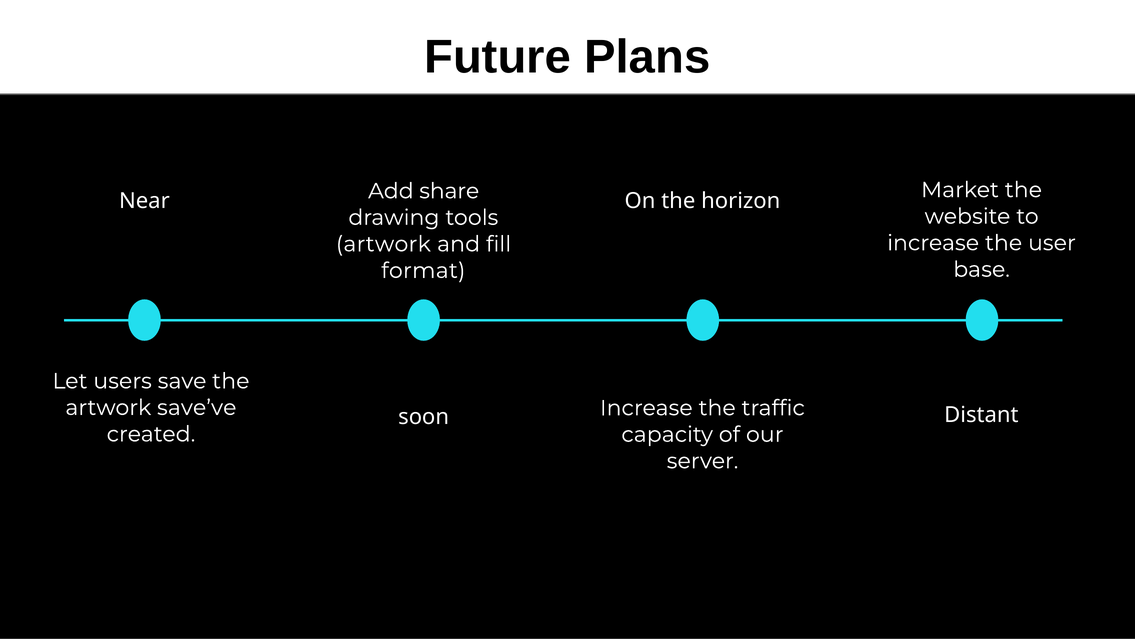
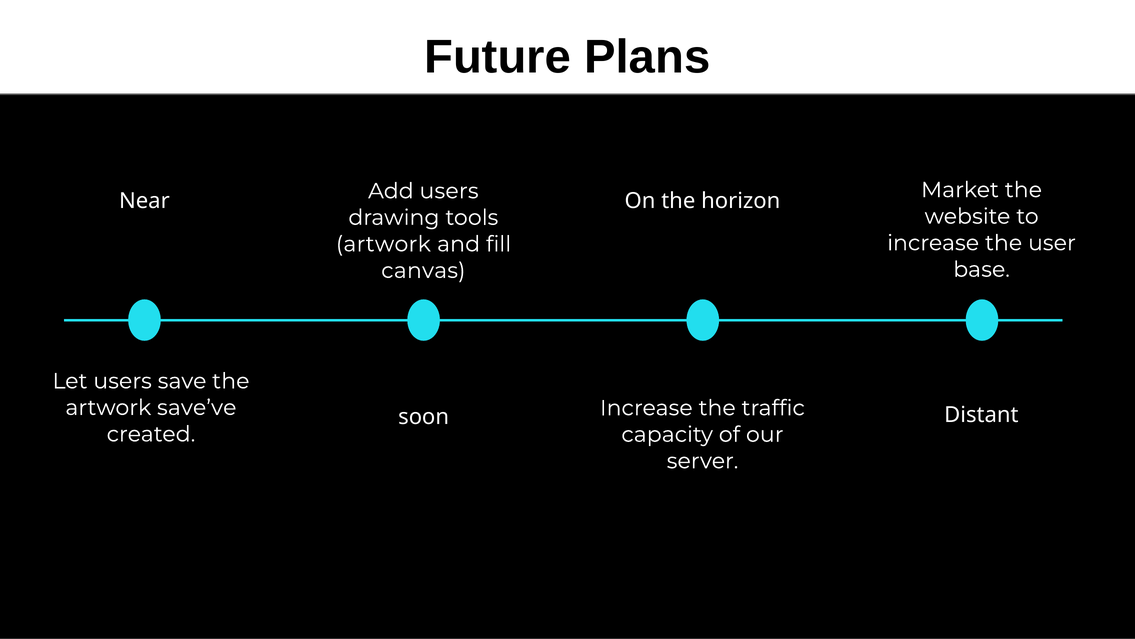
Add share: share -> users
format: format -> canvas
